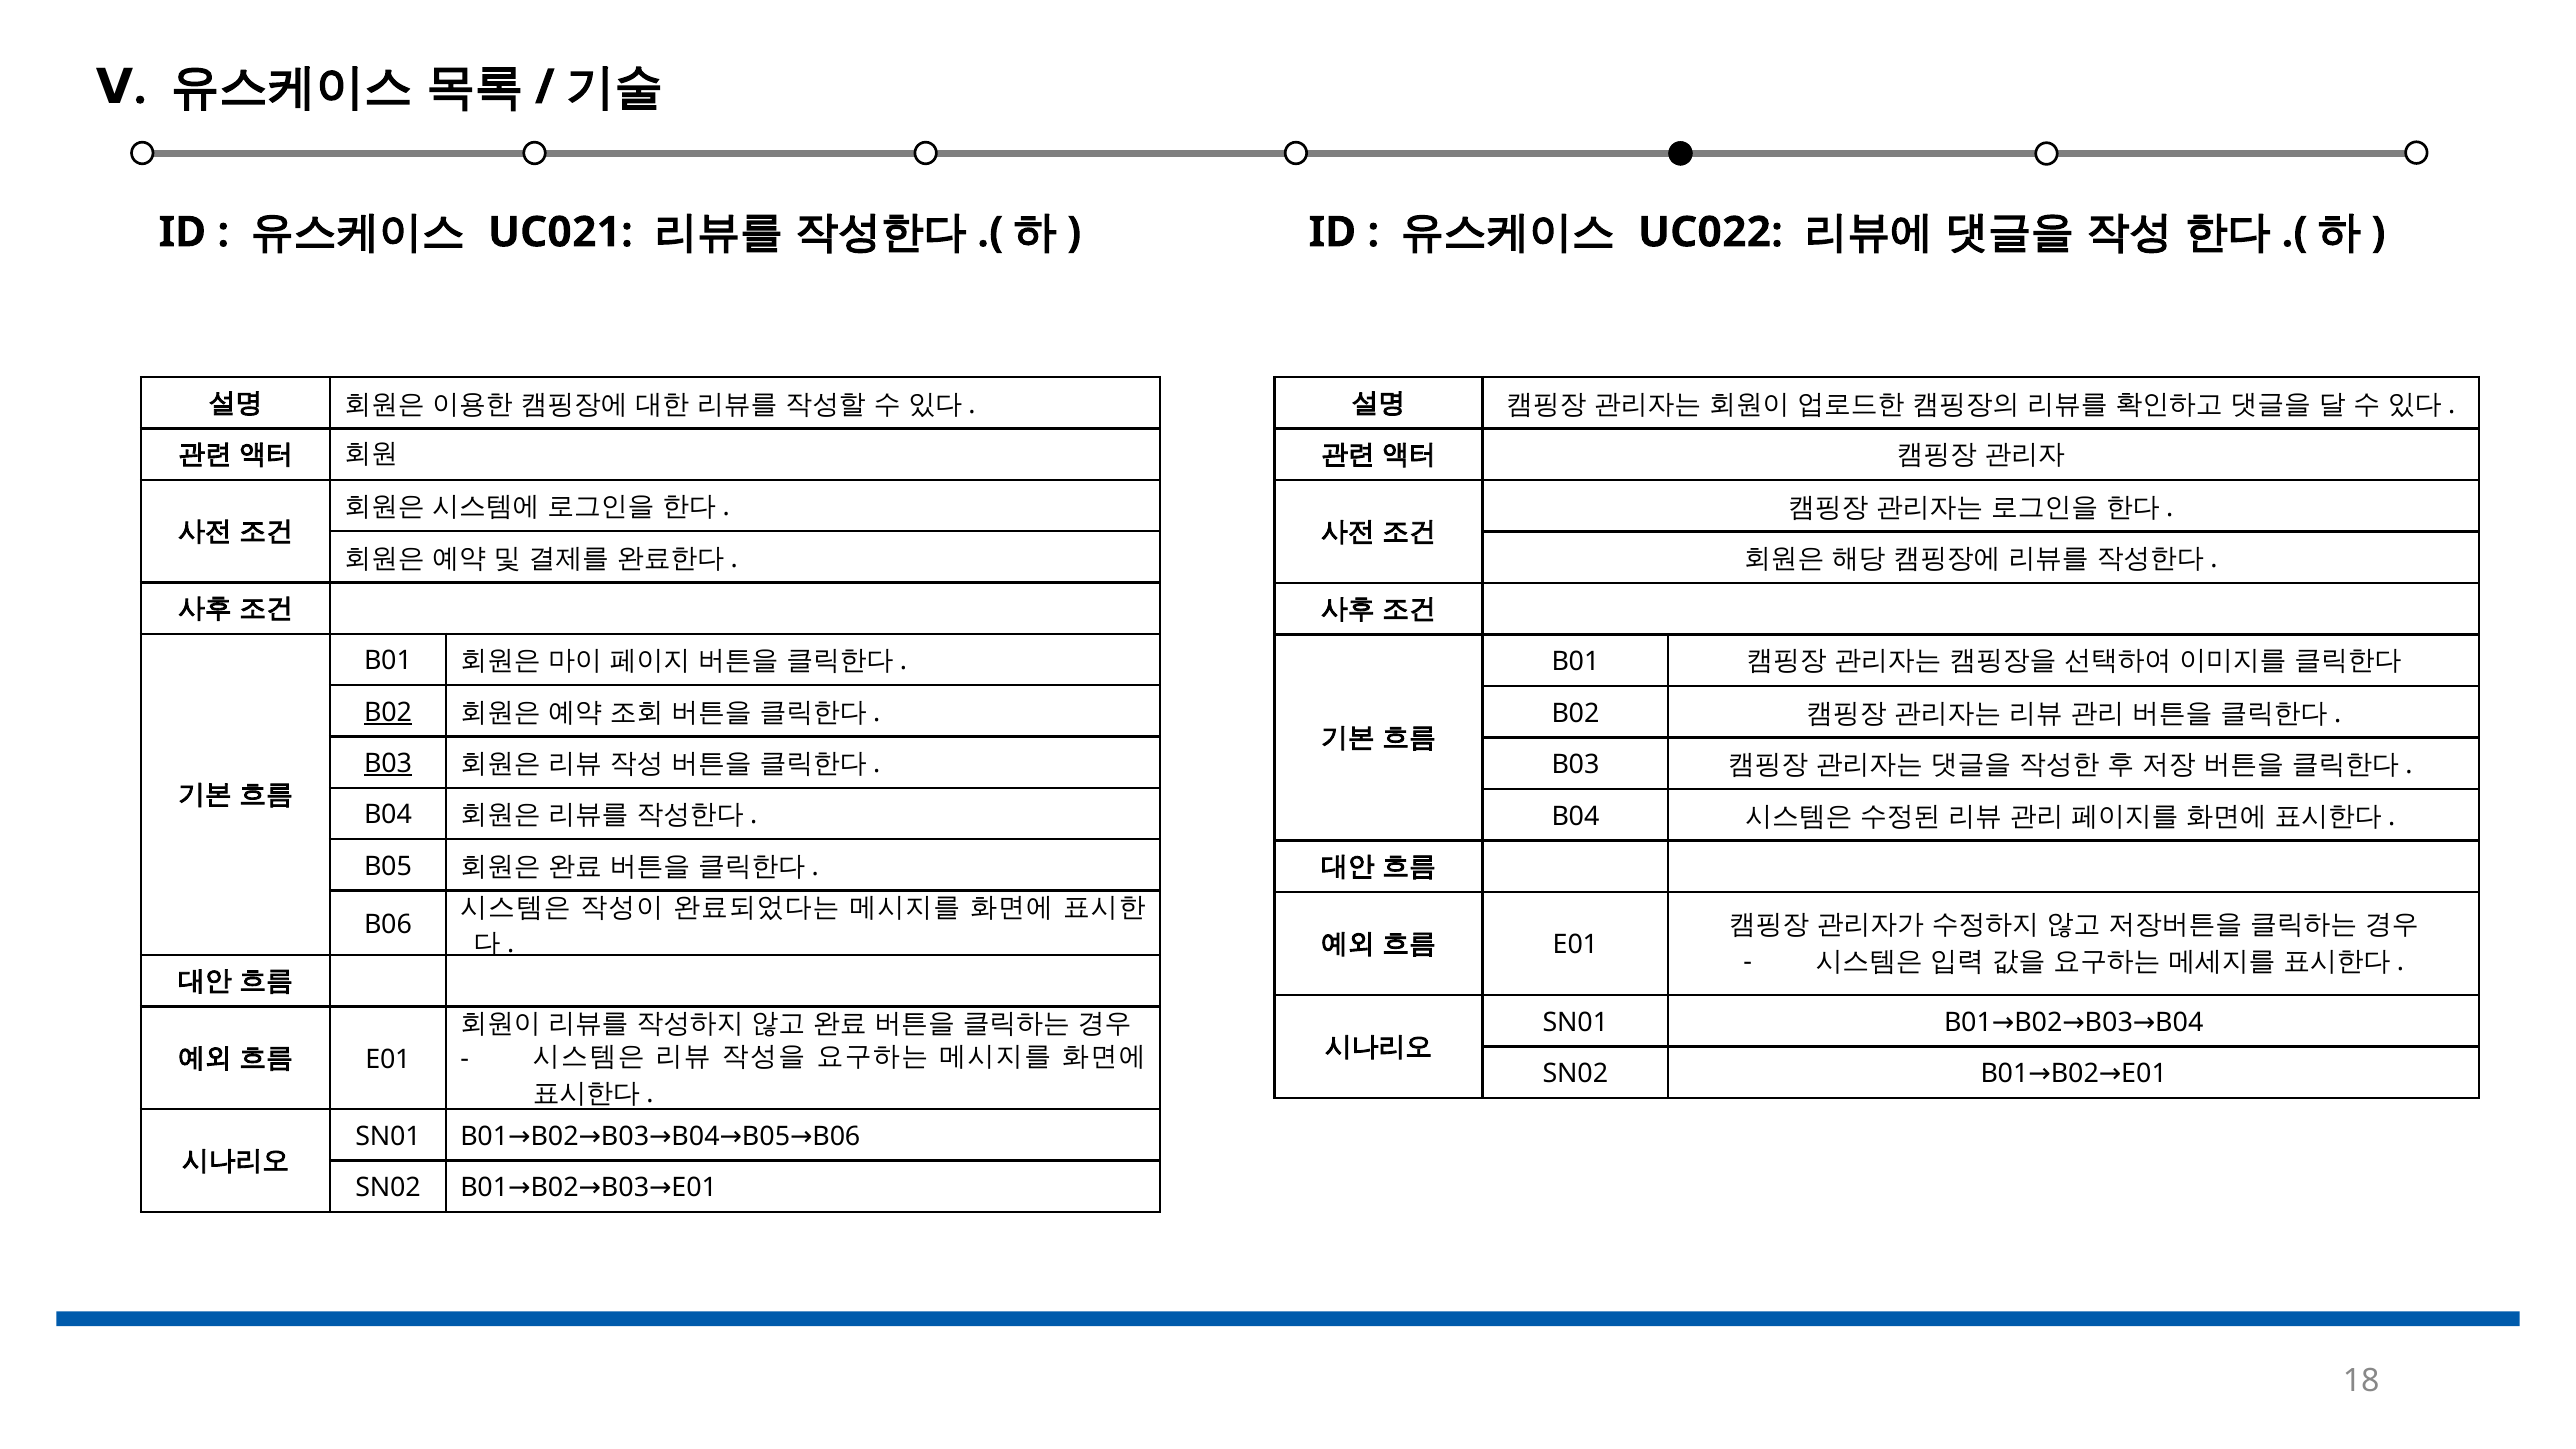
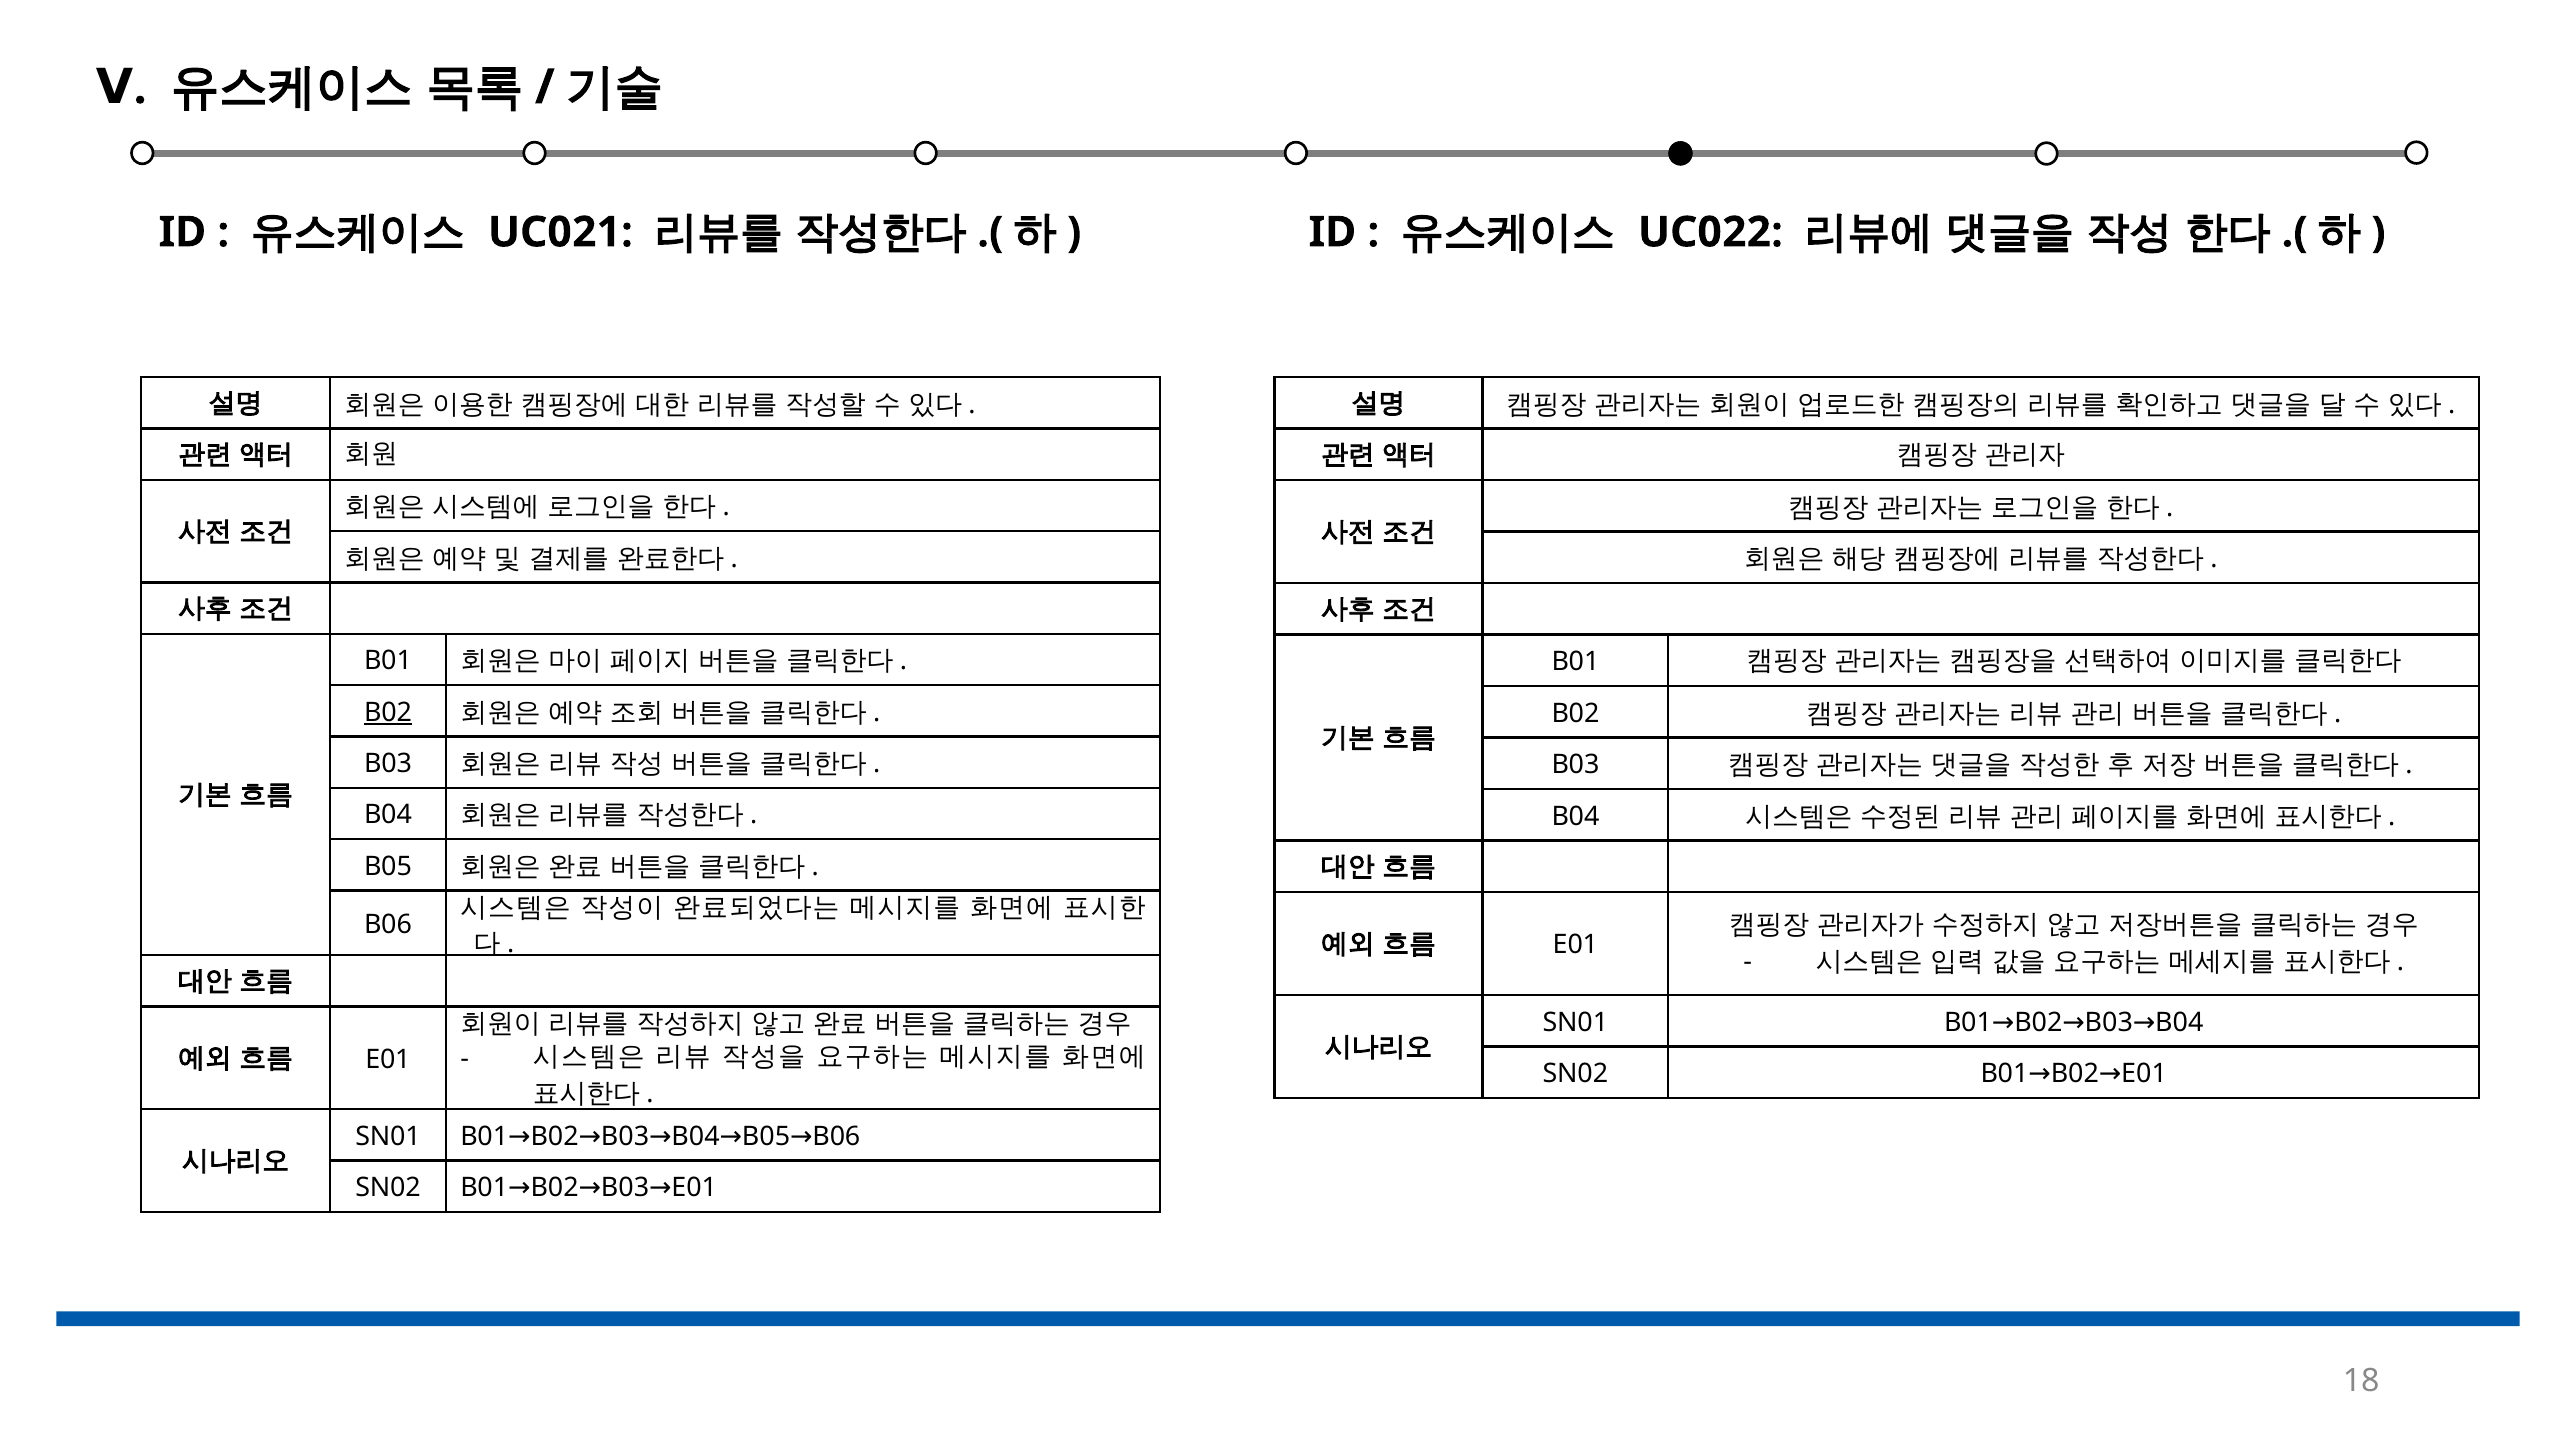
B03 at (388, 764) underline: present -> none
